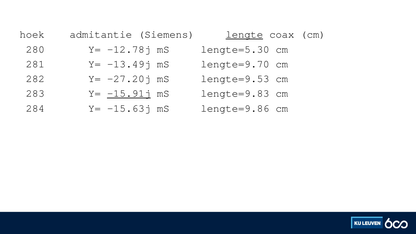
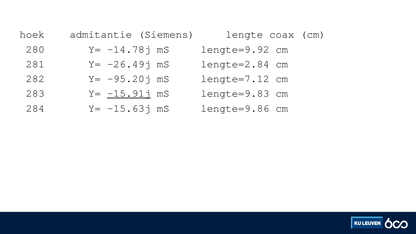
lengte underline: present -> none
-12.78j: -12.78j -> -14.78j
lengte=5.30: lengte=5.30 -> lengte=9.92
-13.49j: -13.49j -> -26.49j
lengte=9.70: lengte=9.70 -> lengte=2.84
-27.20j: -27.20j -> -95.20j
lengte=9.53: lengte=9.53 -> lengte=7.12
